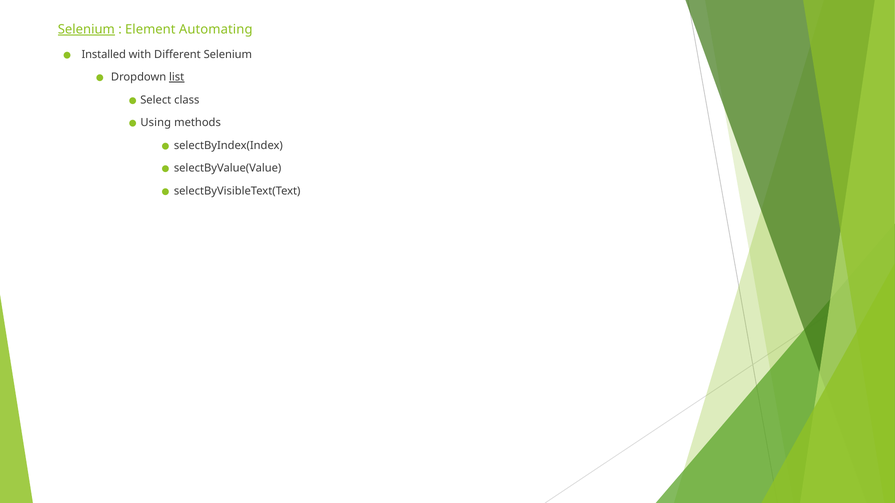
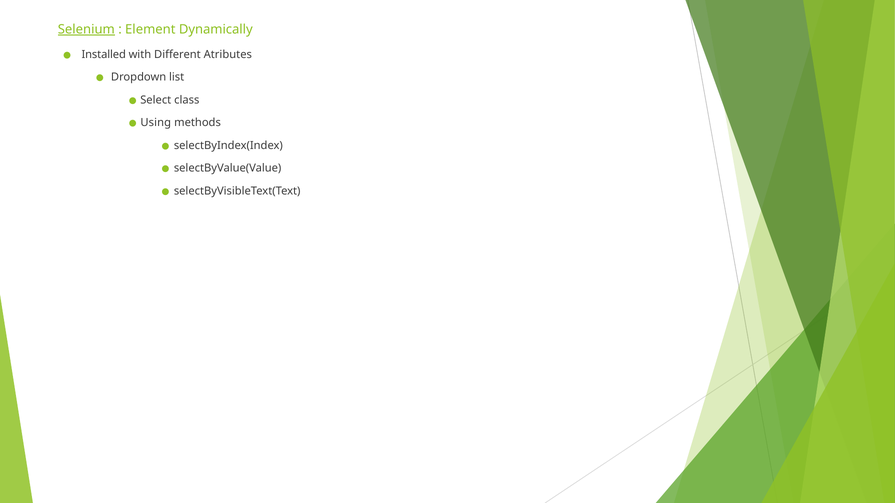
Automating: Automating -> Dynamically
Different Selenium: Selenium -> Atributes
list underline: present -> none
